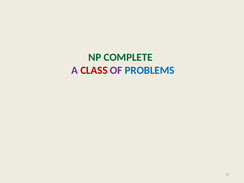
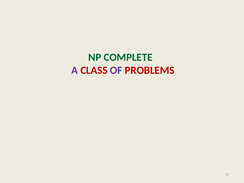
PROBLEMS colour: blue -> red
